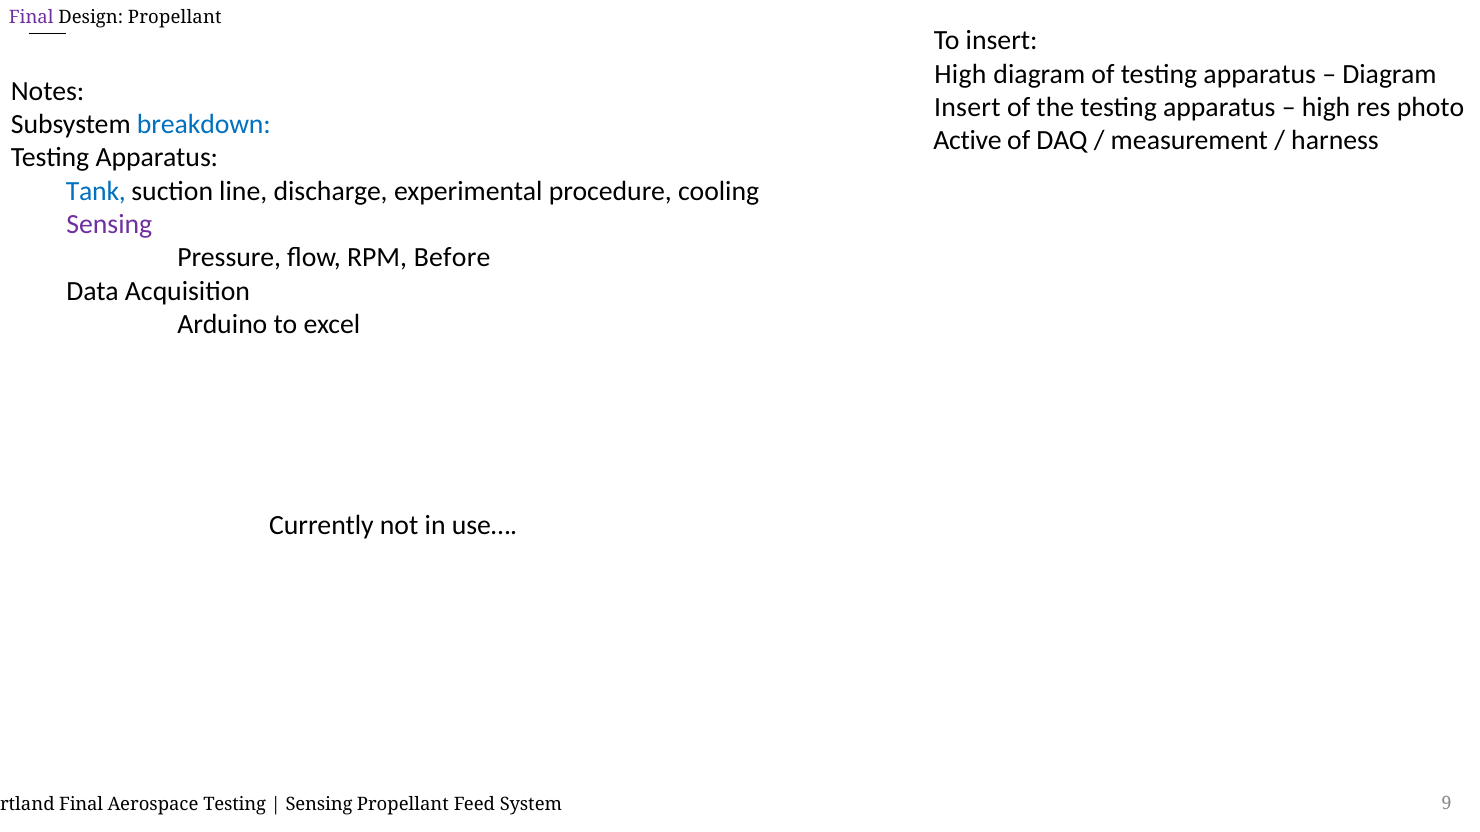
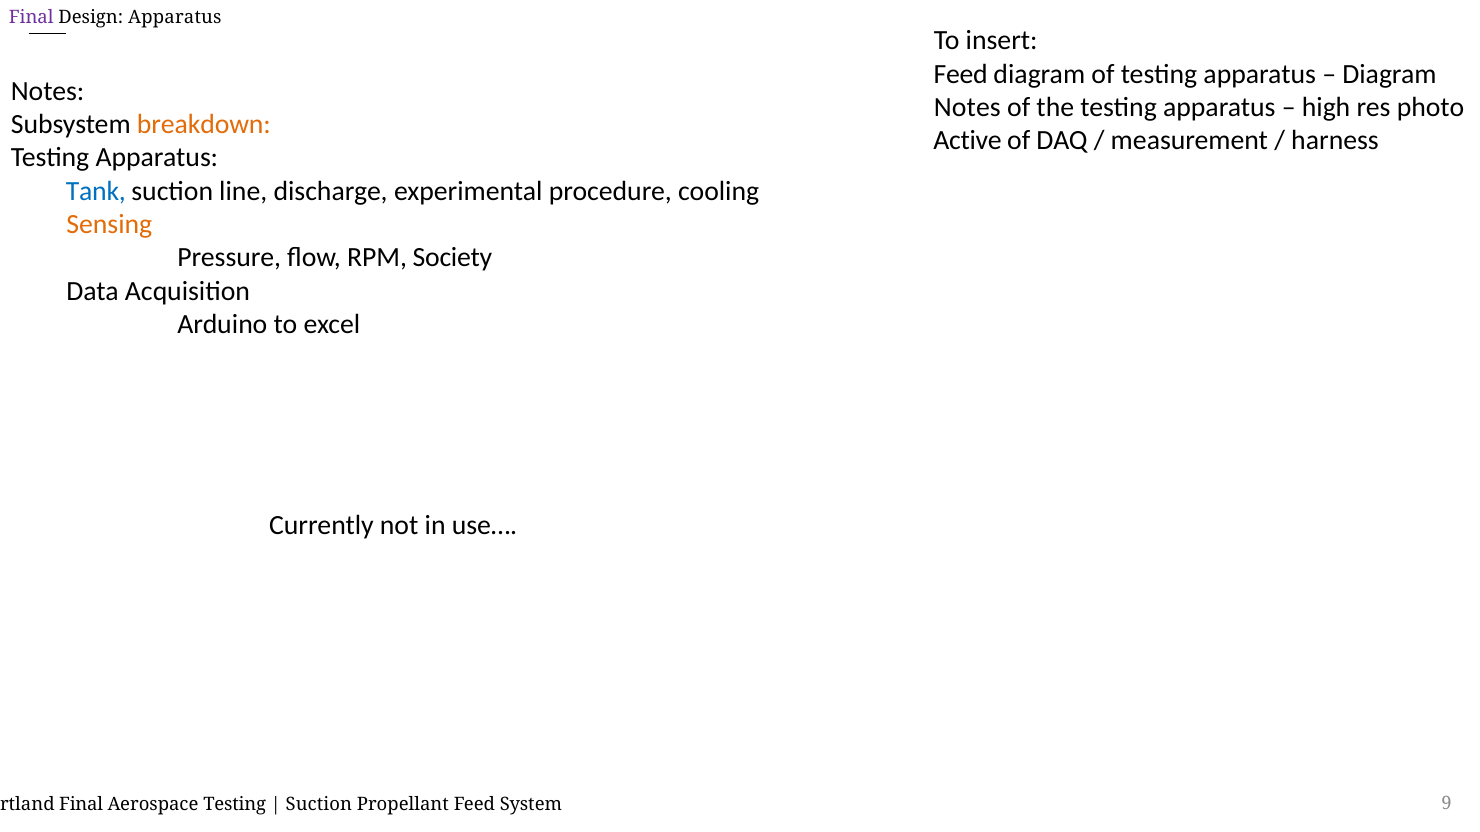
Design Propellant: Propellant -> Apparatus
High at (960, 74): High -> Feed
Insert at (967, 107): Insert -> Notes
breakdown colour: blue -> orange
Sensing at (109, 224) colour: purple -> orange
Before: Before -> Society
Sensing at (319, 805): Sensing -> Suction
